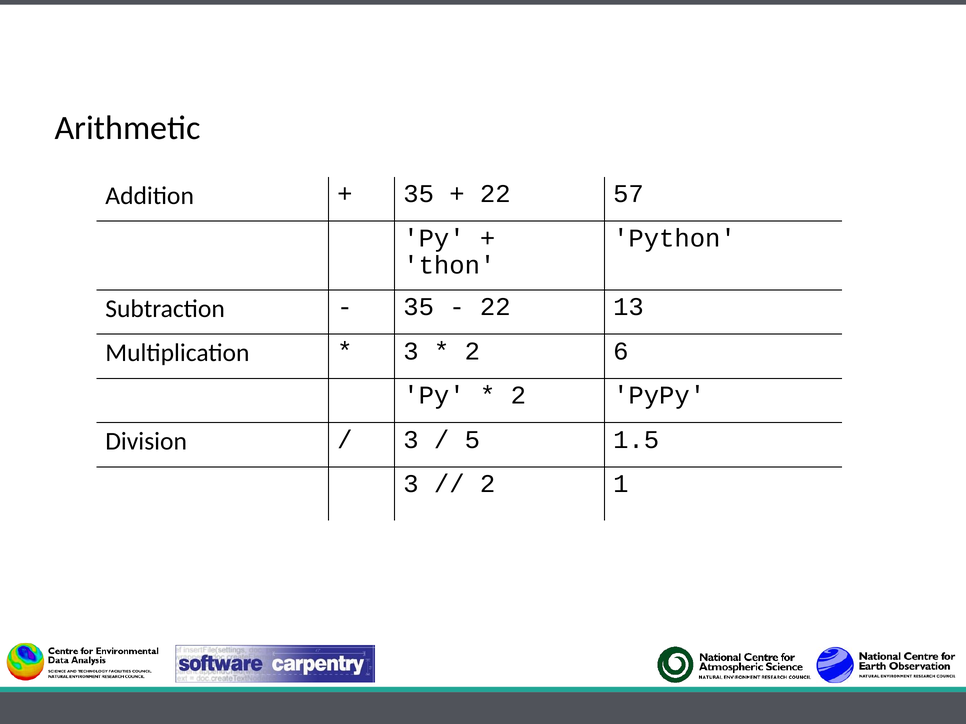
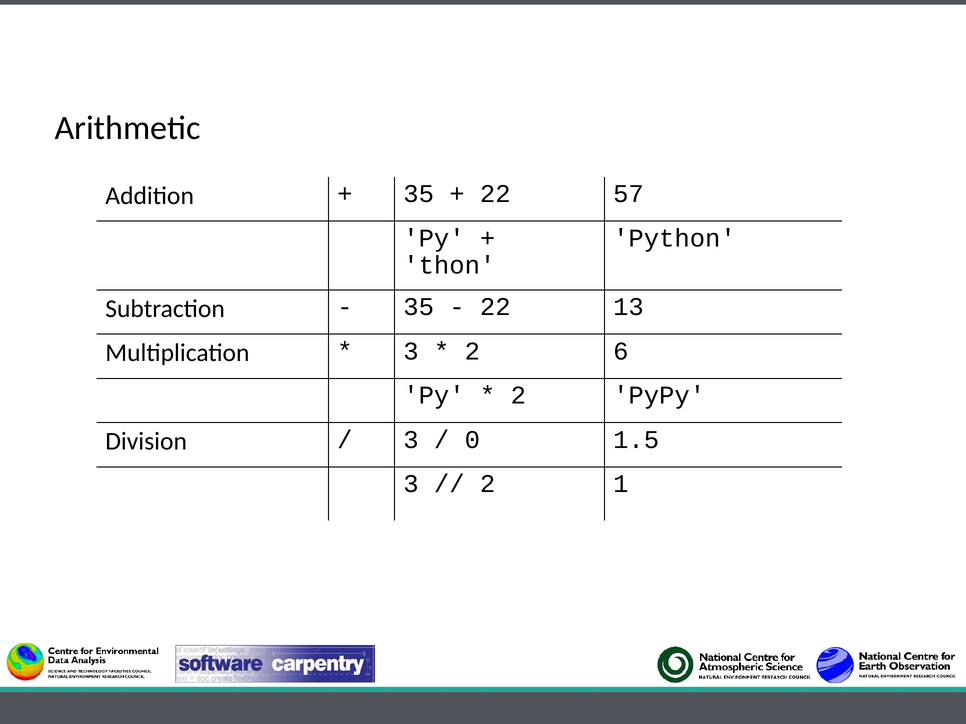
5: 5 -> 0
